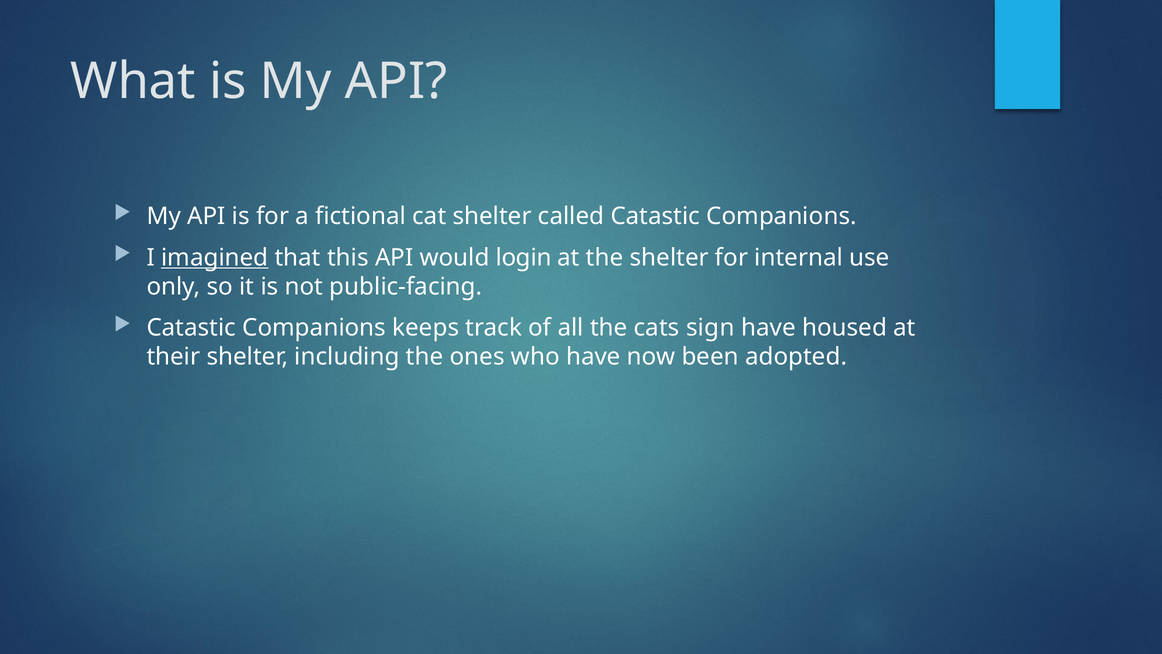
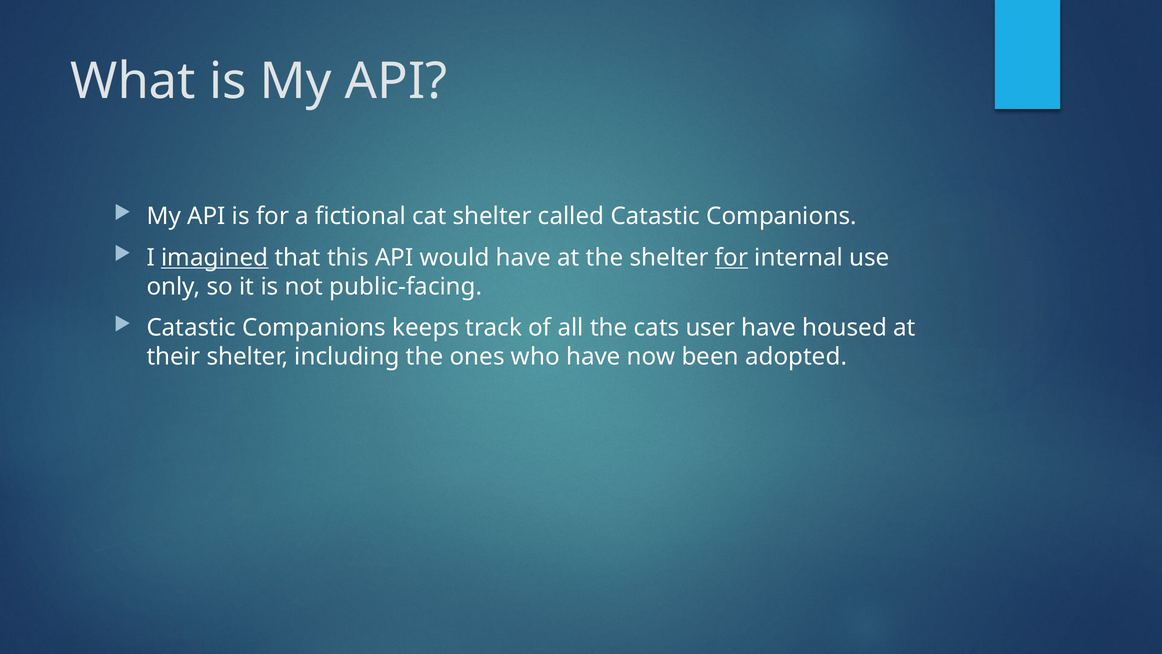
would login: login -> have
for at (731, 257) underline: none -> present
sign: sign -> user
